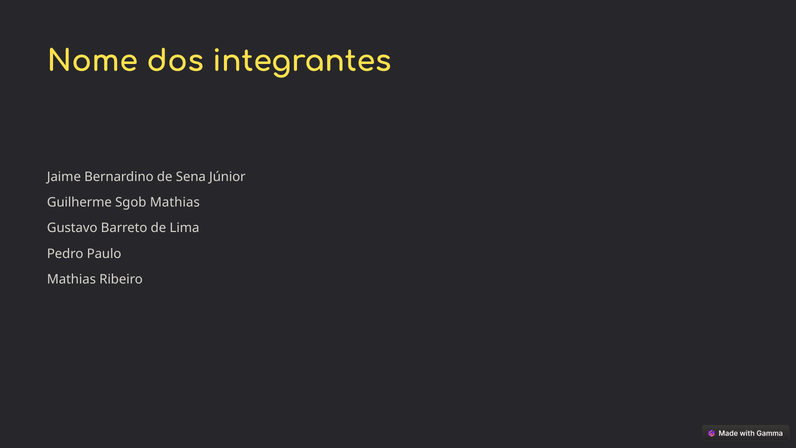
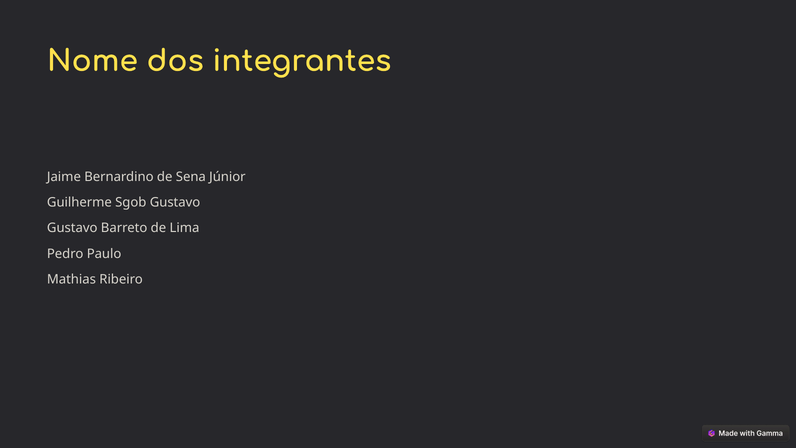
Sgob Mathias: Mathias -> Gustavo
